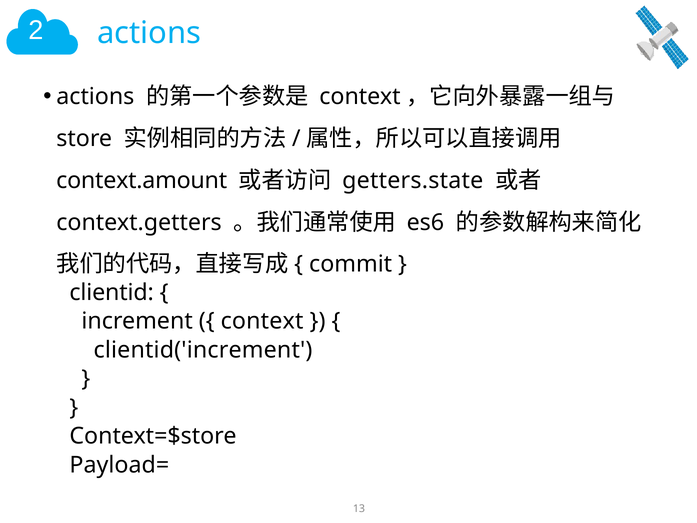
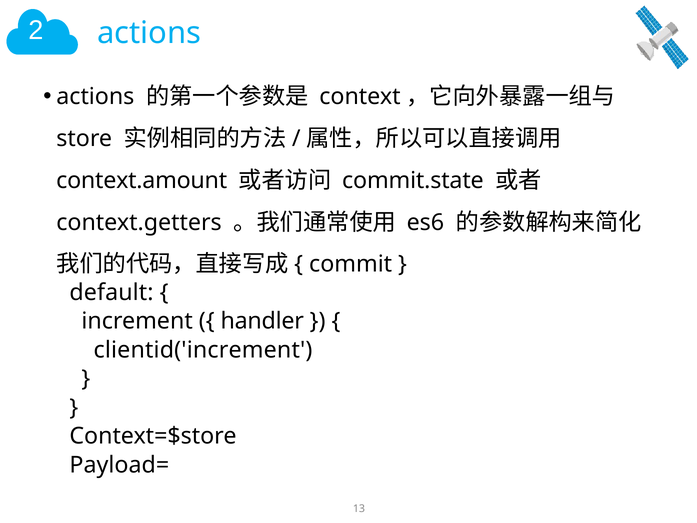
getters.state: getters.state -> commit.state
clientid: clientid -> default
context at (262, 321): context -> handler
